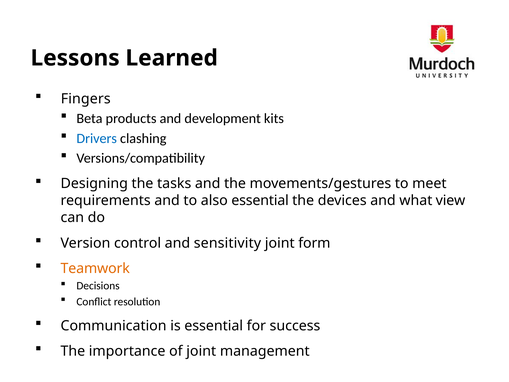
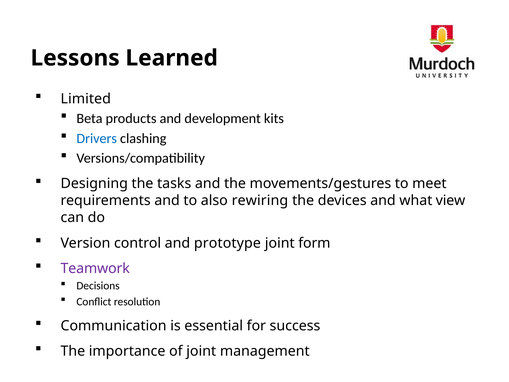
Fingers: Fingers -> Limited
also essential: essential -> rewiring
sensitivity: sensitivity -> prototype
Teamwork colour: orange -> purple
